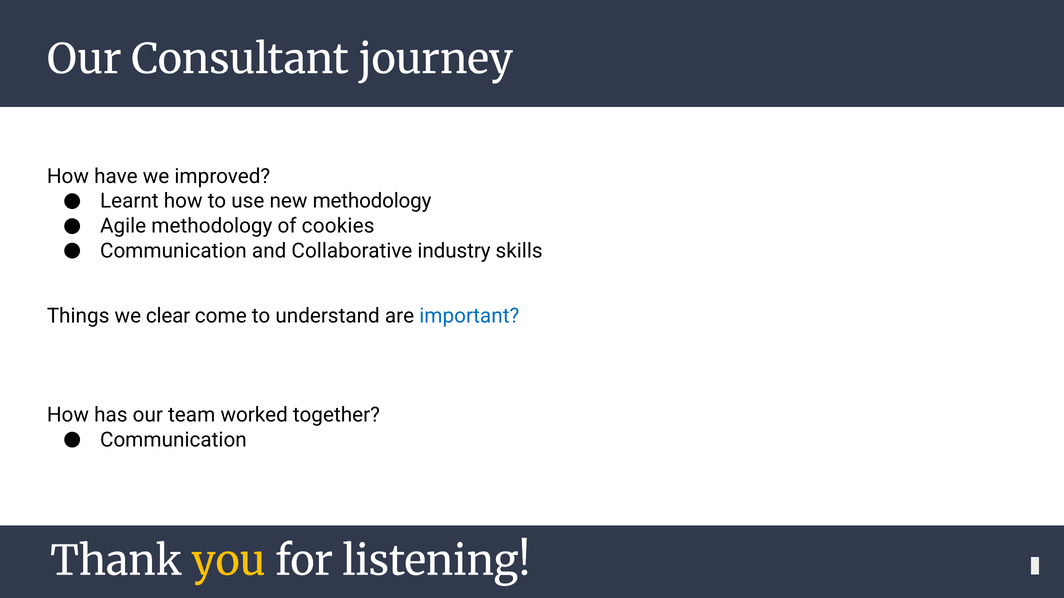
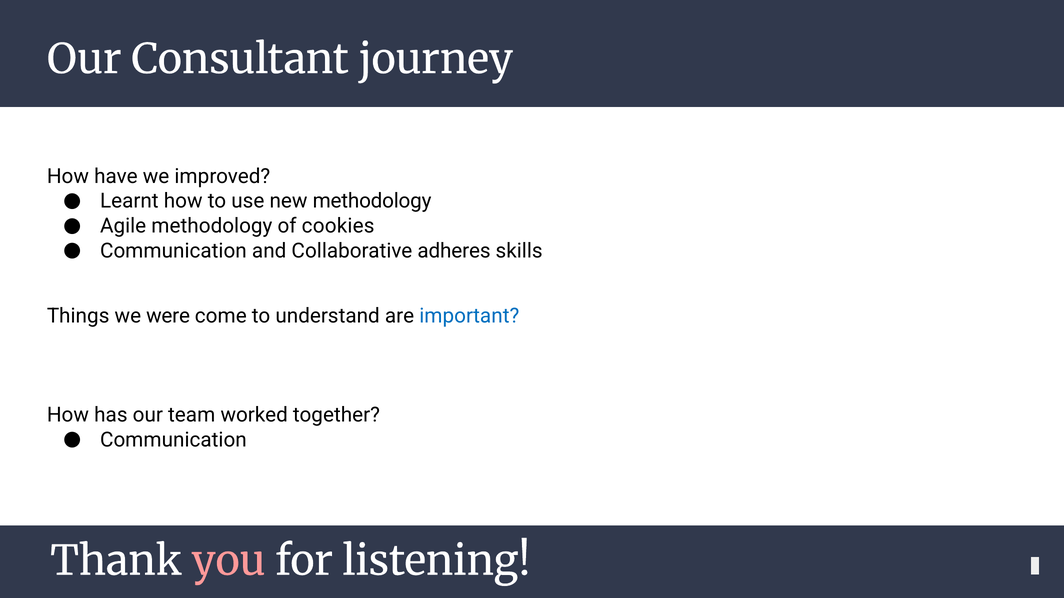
industry: industry -> adheres
clear: clear -> were
you colour: yellow -> pink
